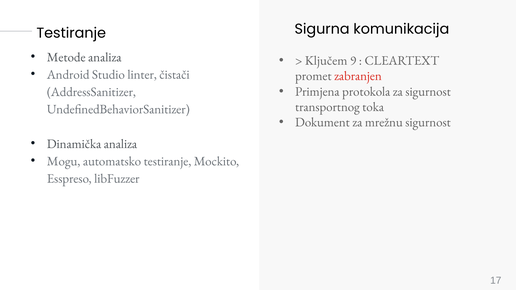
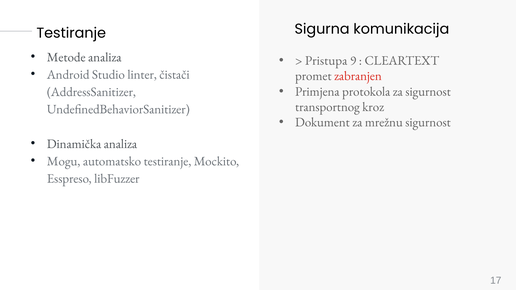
Ključem: Ključem -> Pristupa
toka: toka -> kroz
